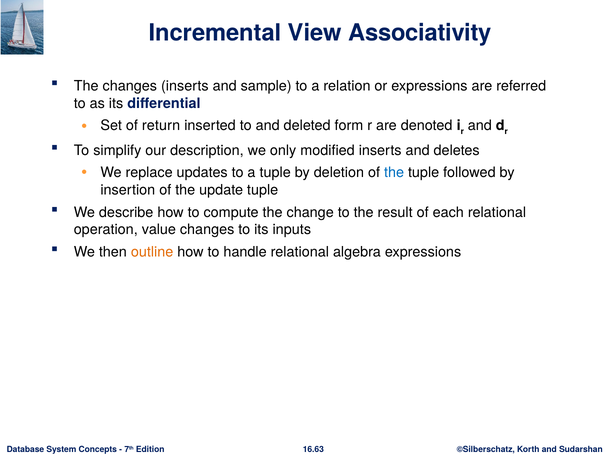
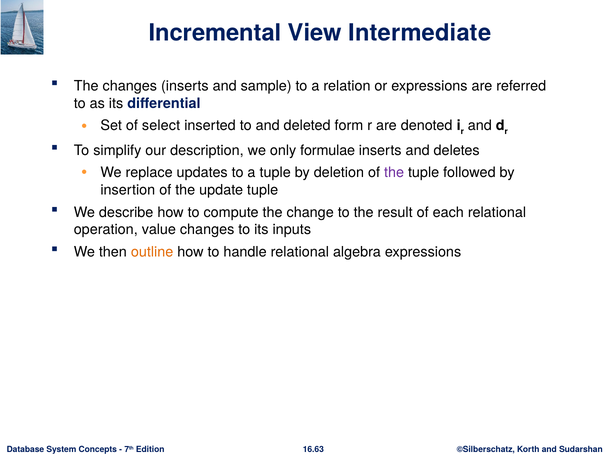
Associativity: Associativity -> Intermediate
return: return -> select
modified: modified -> formulae
the at (394, 173) colour: blue -> purple
